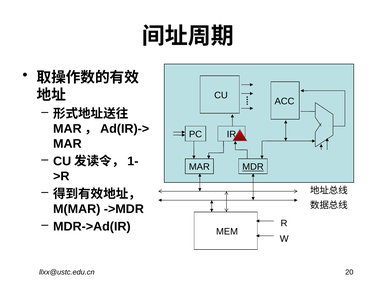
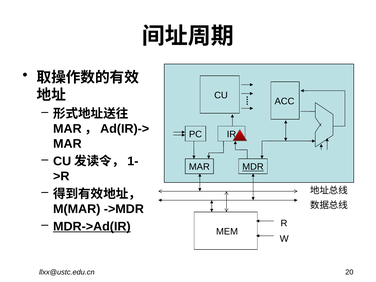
MDR->Ad(IR underline: none -> present
